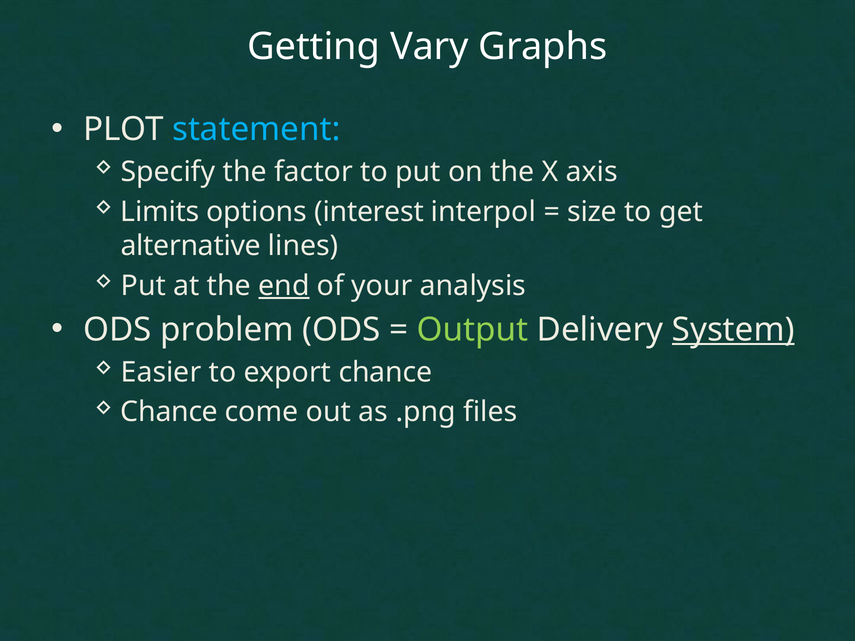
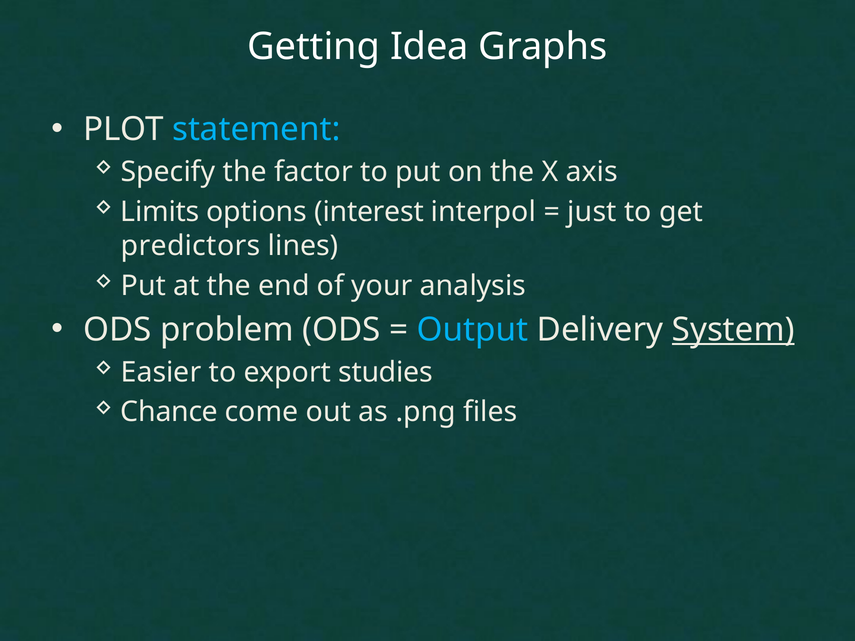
Vary: Vary -> Idea
size: size -> just
alternative: alternative -> predictors
end underline: present -> none
Output colour: light green -> light blue
export chance: chance -> studies
